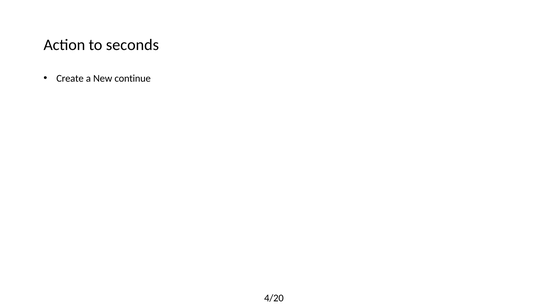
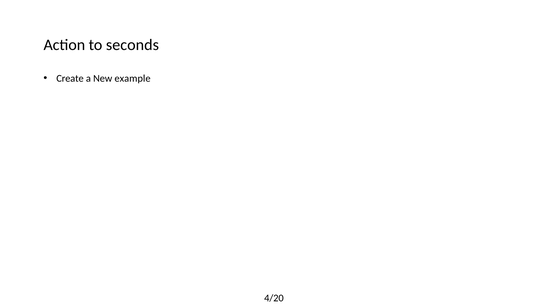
continue: continue -> example
